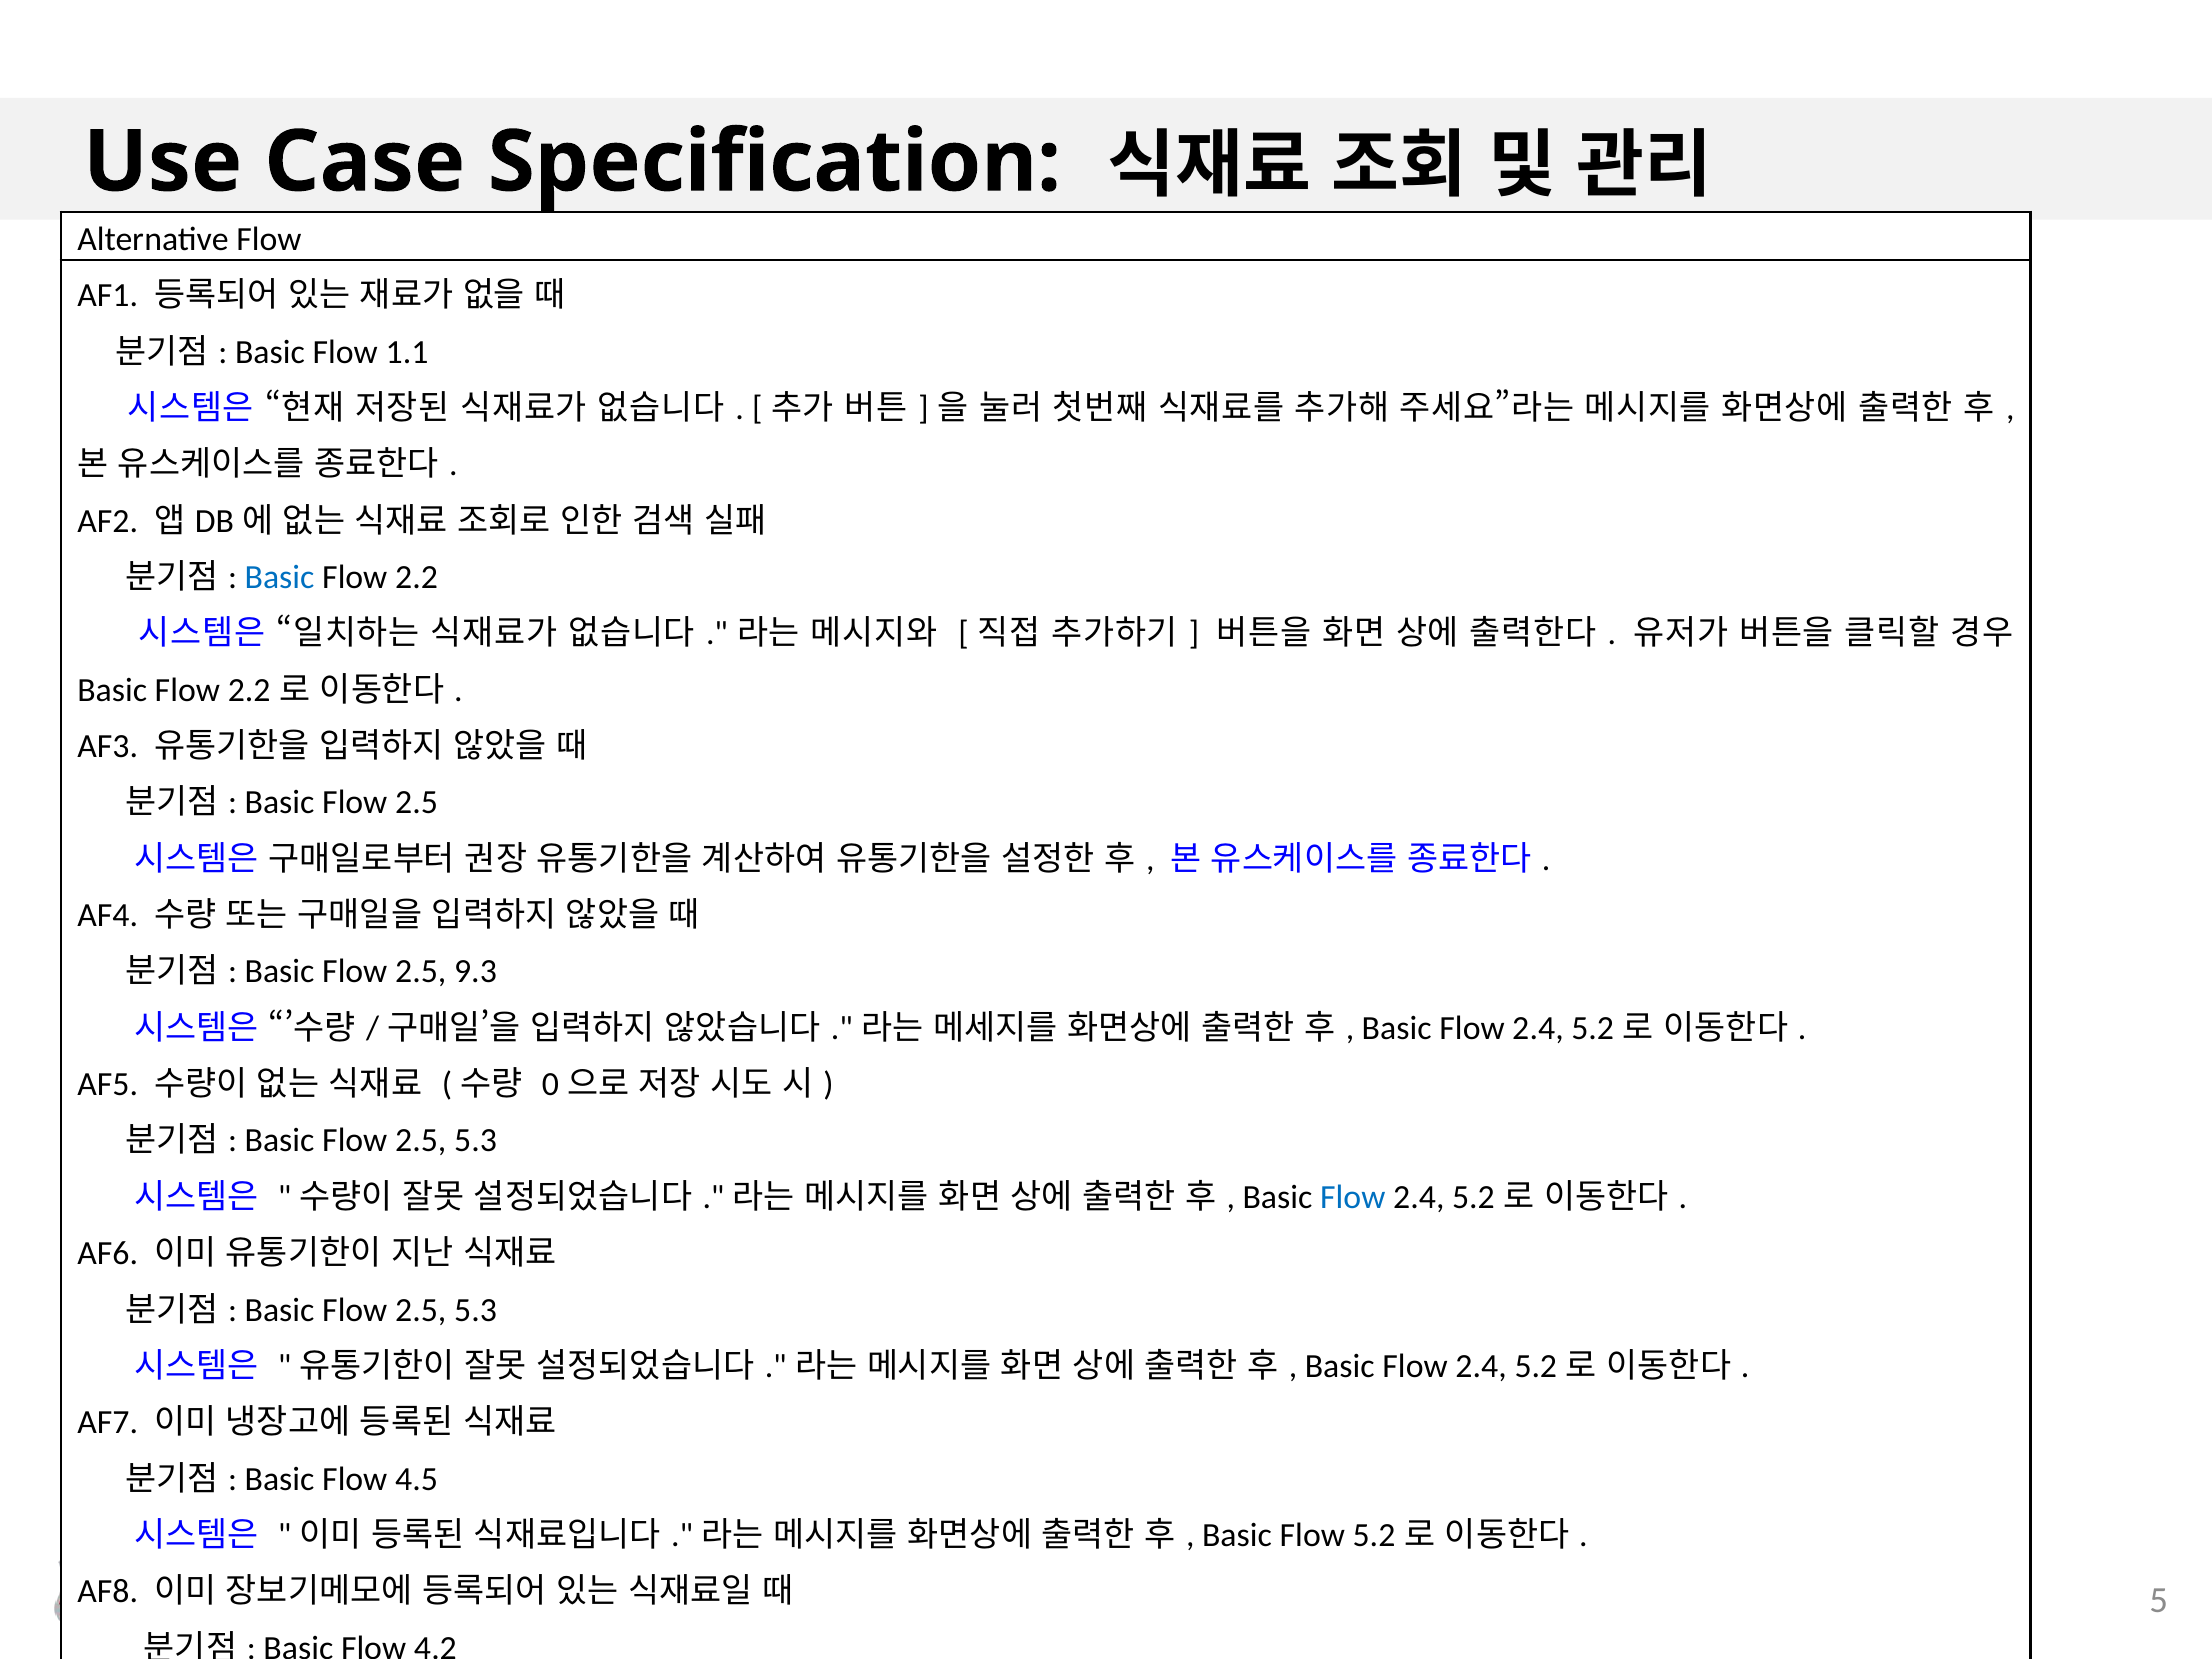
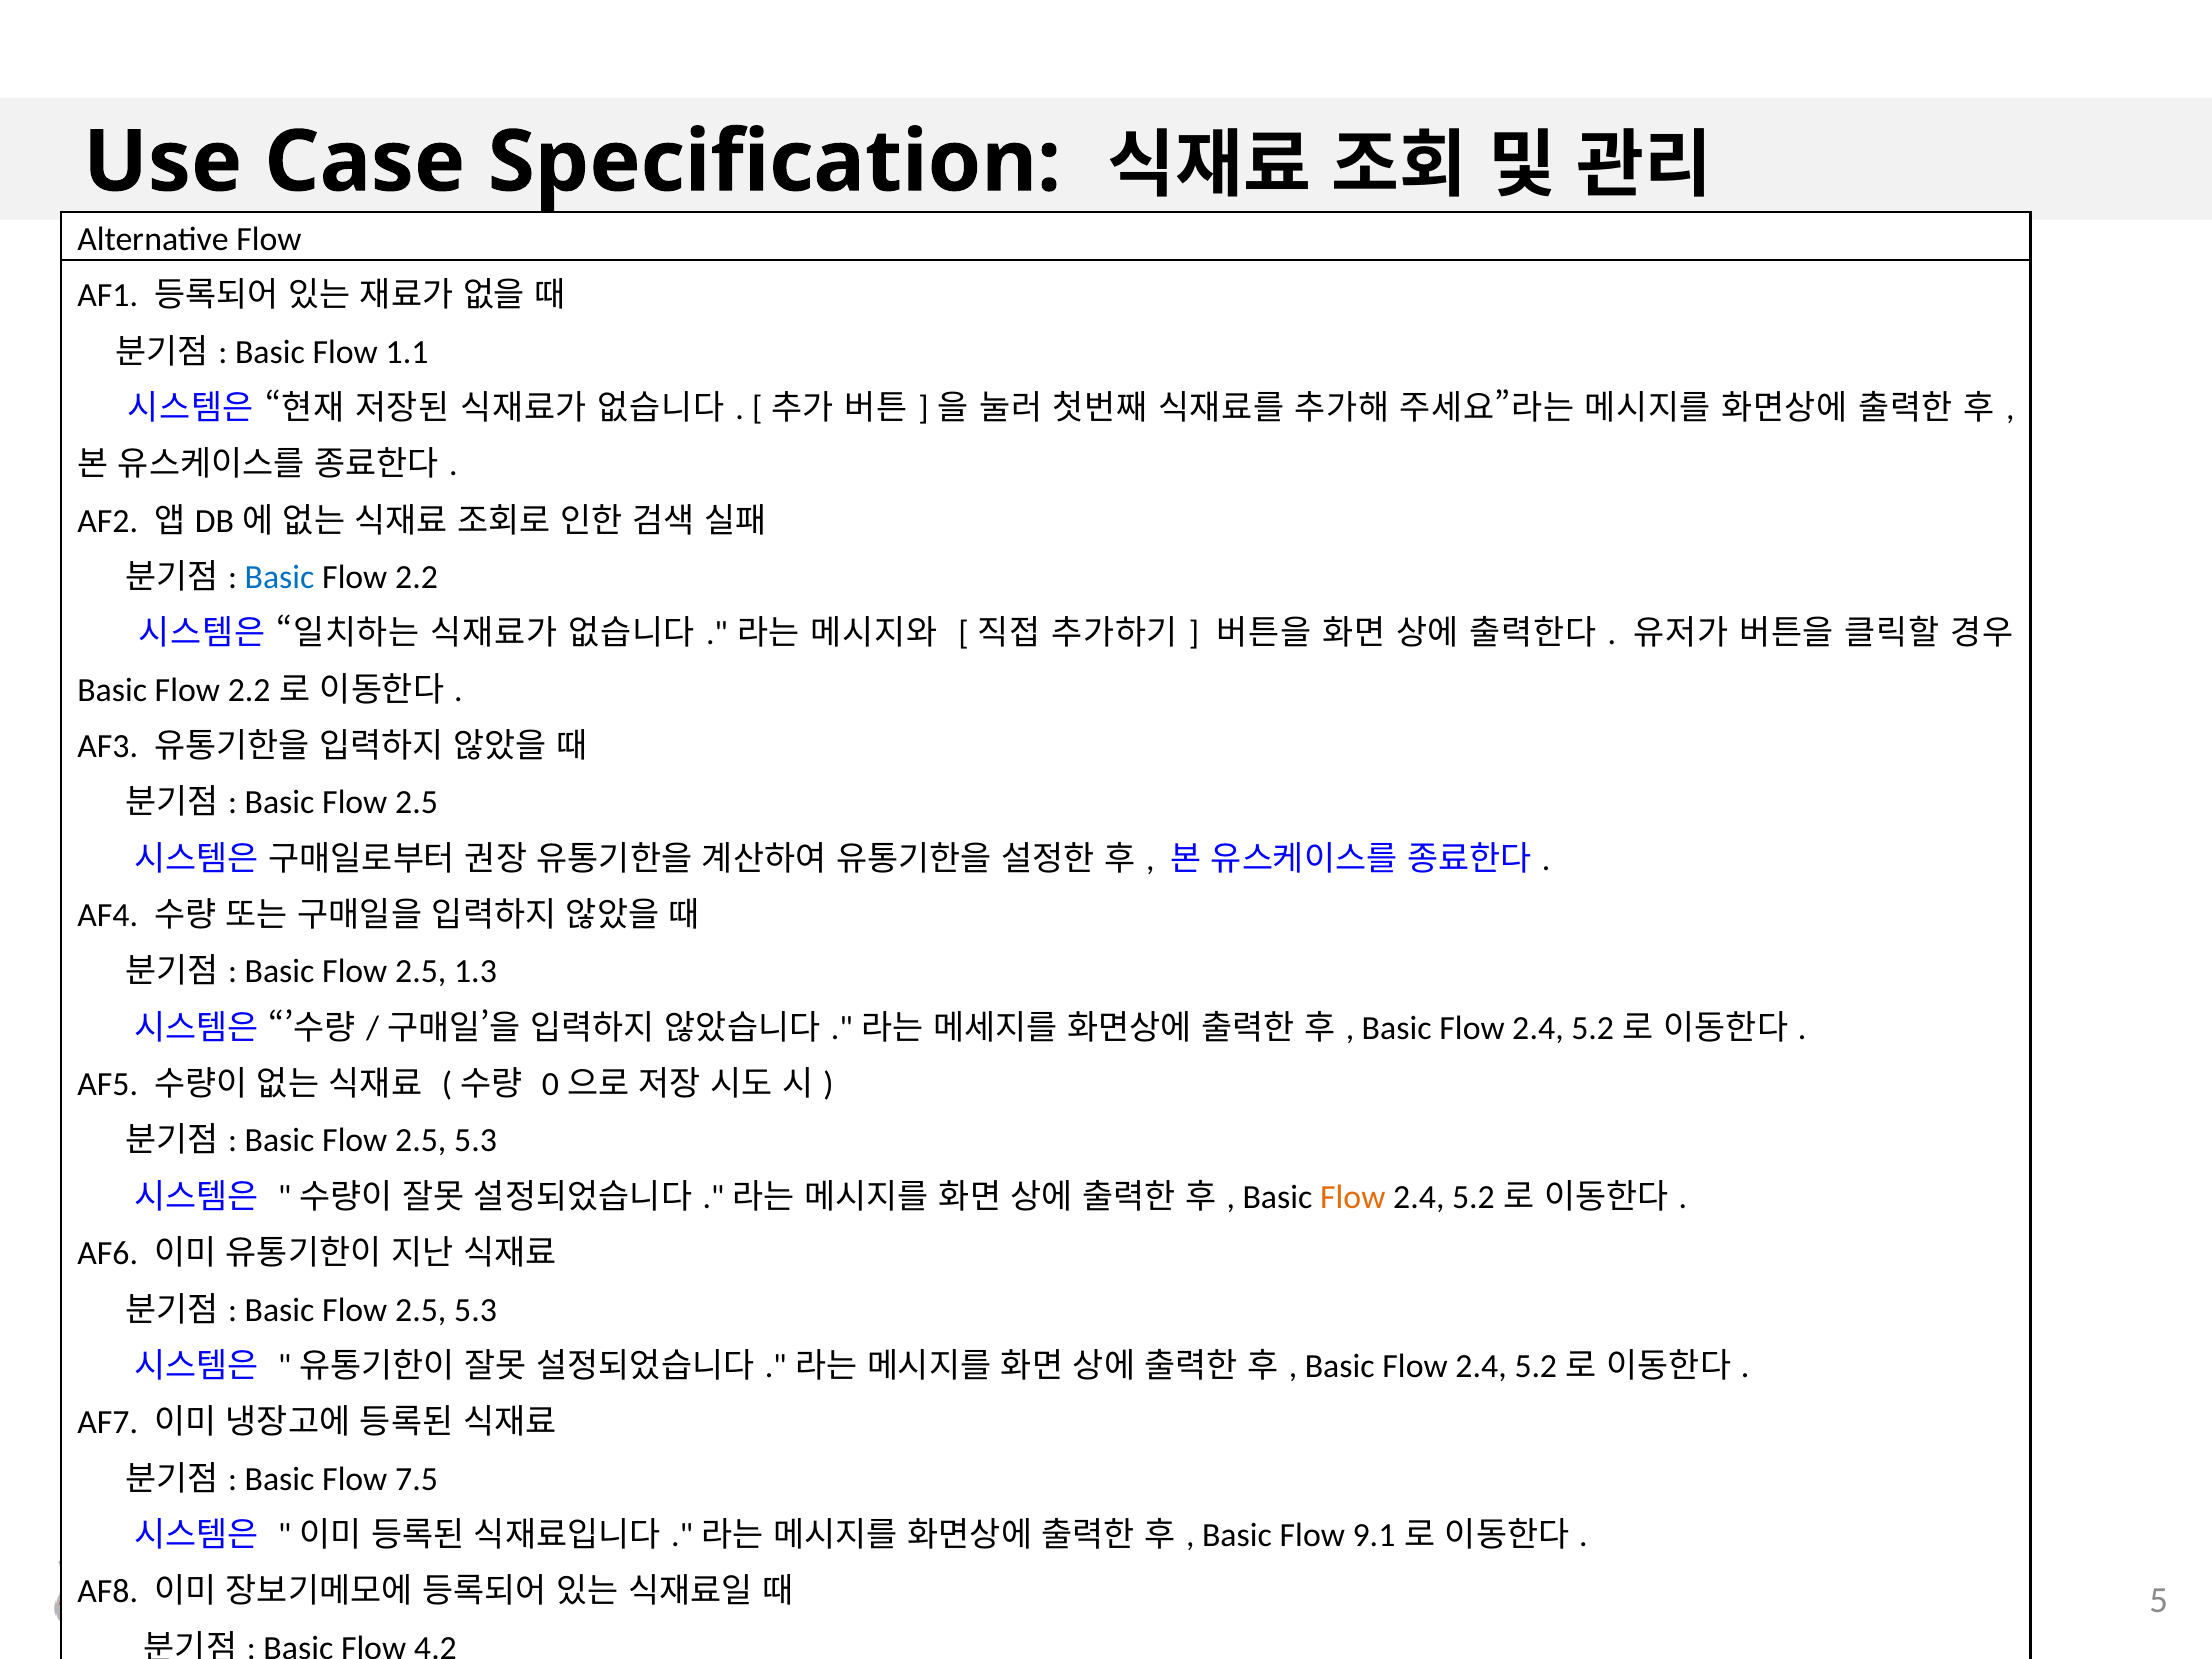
9.3: 9.3 -> 1.3
Flow at (1353, 1197) colour: blue -> orange
4.5: 4.5 -> 7.5
Flow 5.2: 5.2 -> 9.1
